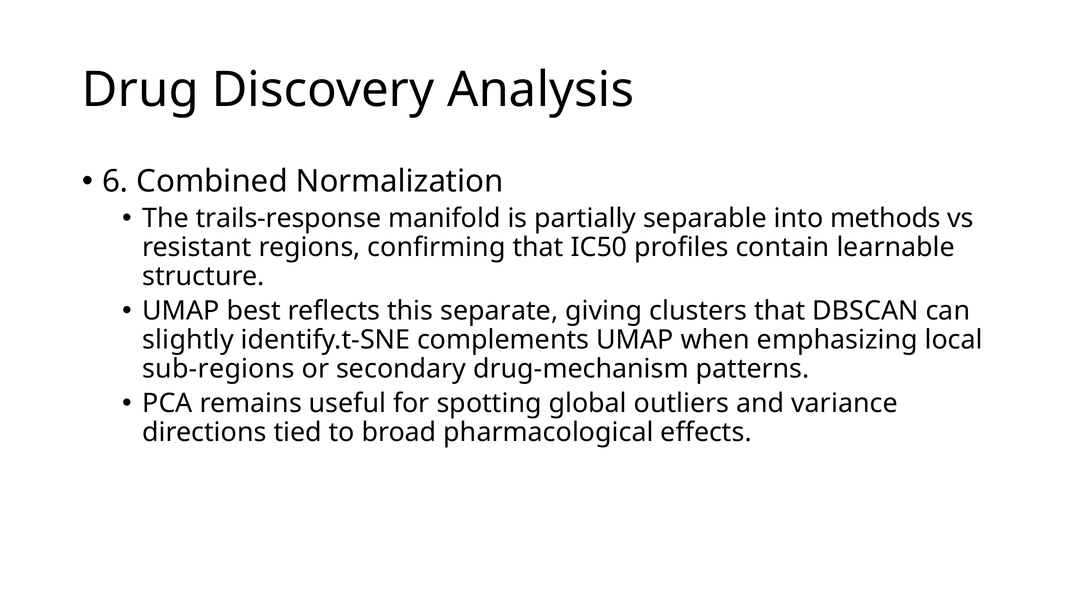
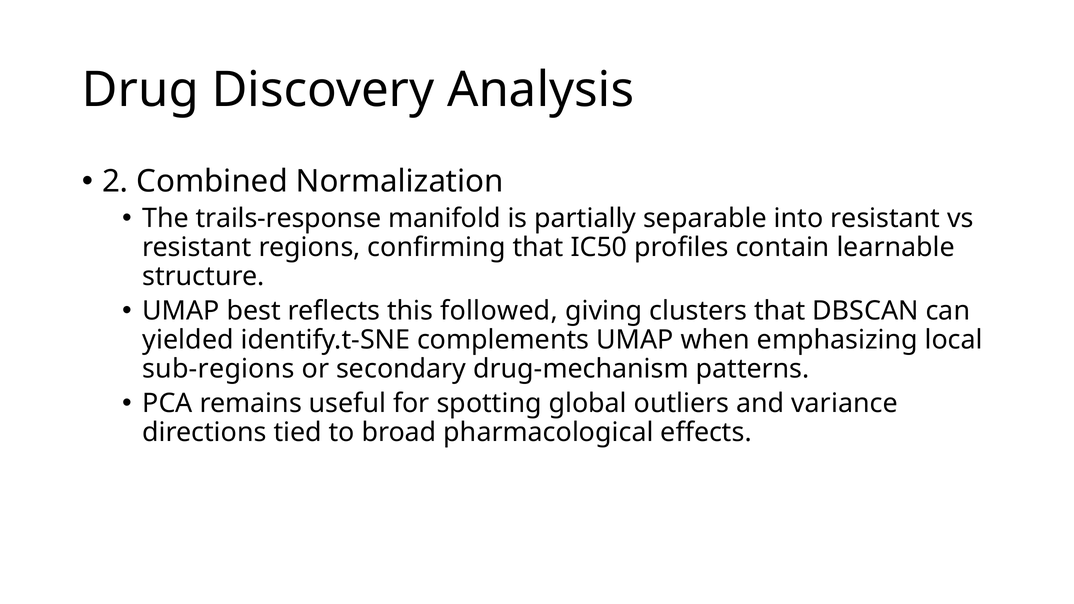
6: 6 -> 2
into methods: methods -> resistant
separate: separate -> followed
slightly: slightly -> yielded
